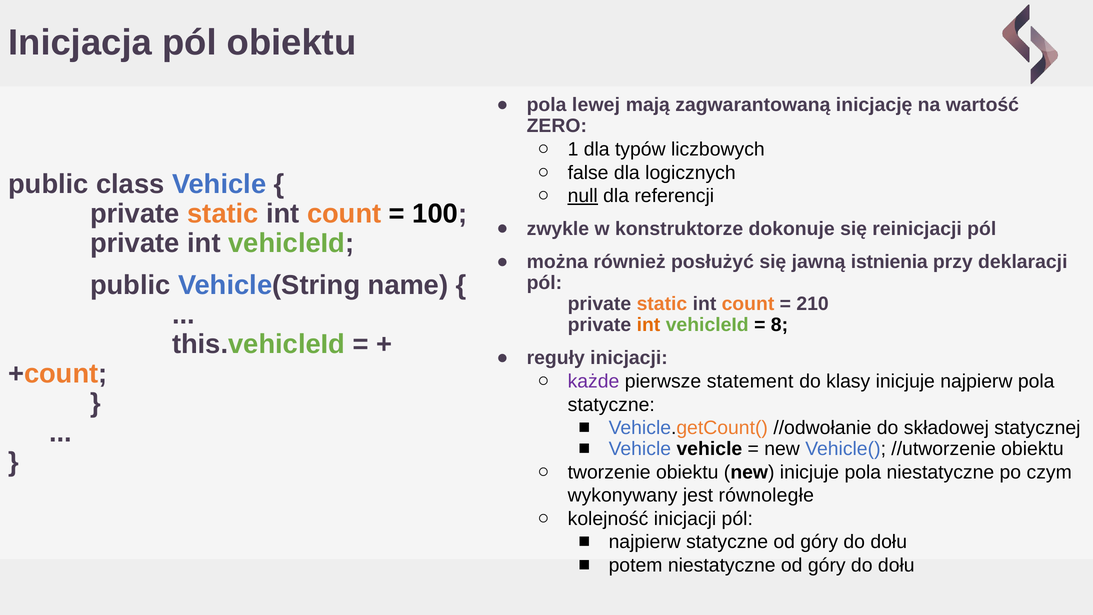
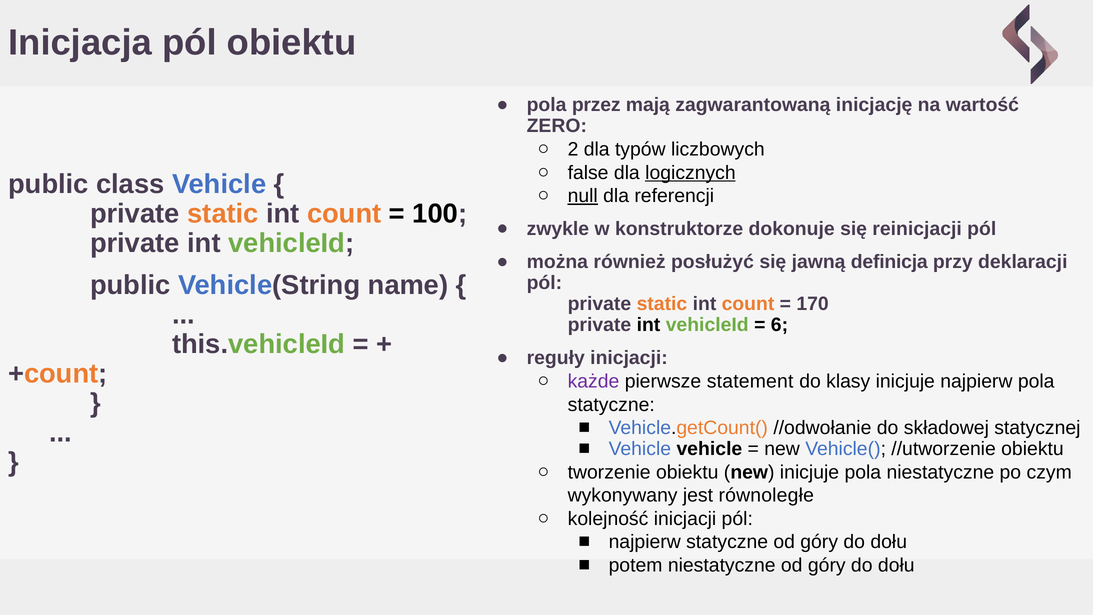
lewej: lewej -> przez
1: 1 -> 2
logicznych underline: none -> present
istnienia: istnienia -> definicja
210: 210 -> 170
int at (648, 325) colour: orange -> black
8: 8 -> 6
